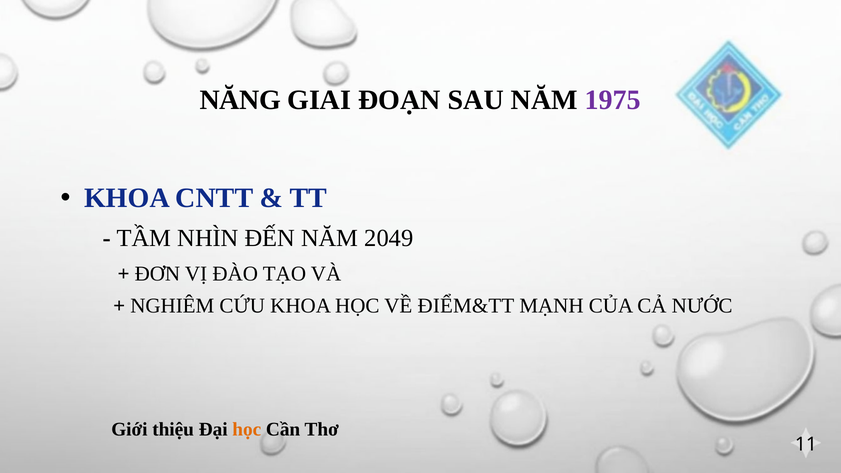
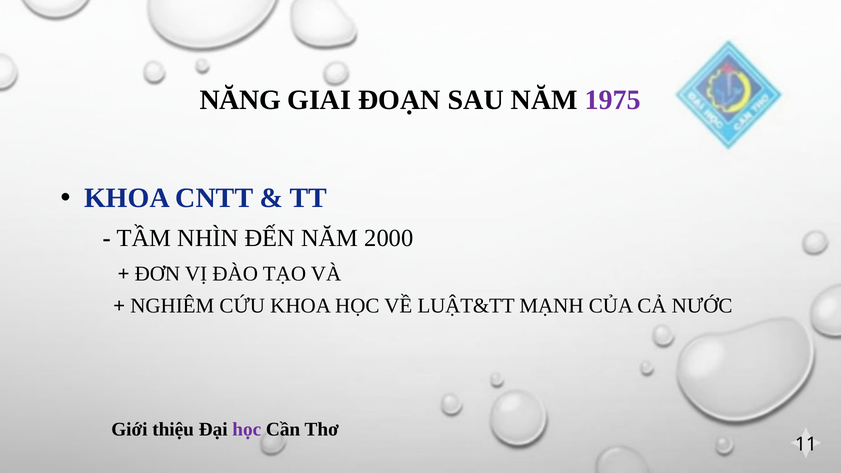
2049: 2049 -> 2000
ĐIỂM&TT: ĐIỂM&TT -> LUẬT&TT
học at (247, 430) colour: orange -> purple
